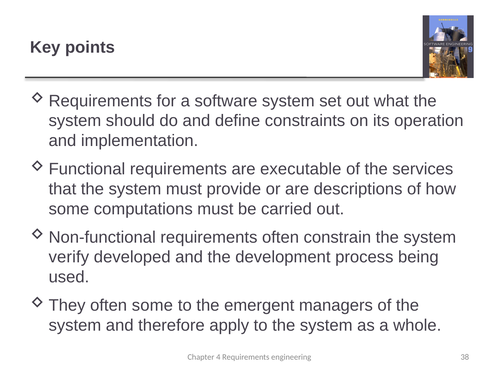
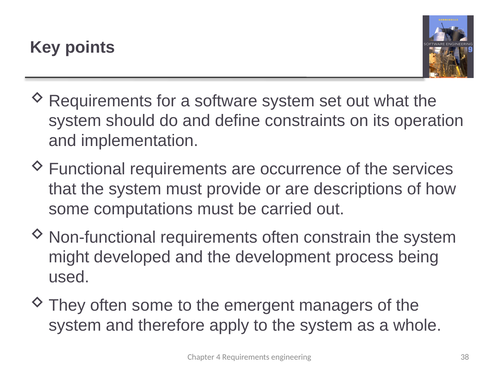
executable: executable -> occurrence
verify: verify -> might
